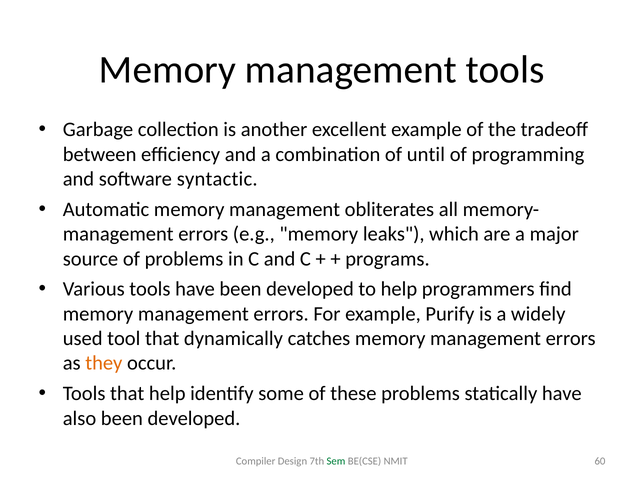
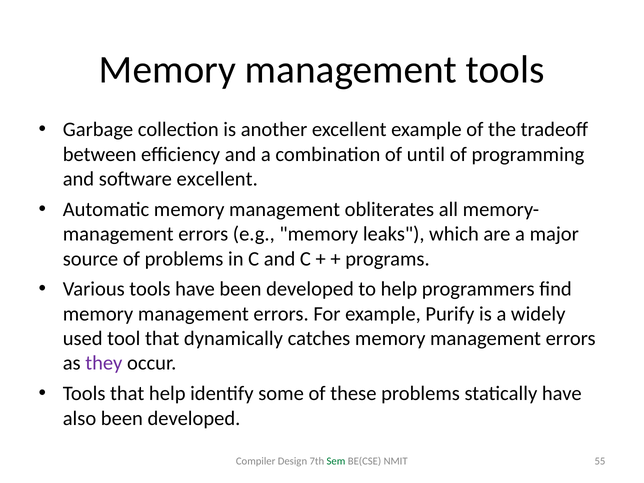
software syntactic: syntactic -> excellent
they colour: orange -> purple
60: 60 -> 55
